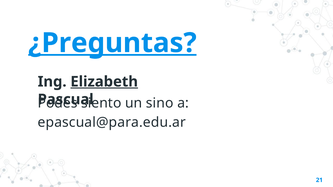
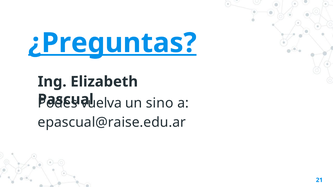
Elizabeth underline: present -> none
siento: siento -> vuelva
epascual@para.edu.ar: epascual@para.edu.ar -> epascual@raise.edu.ar
